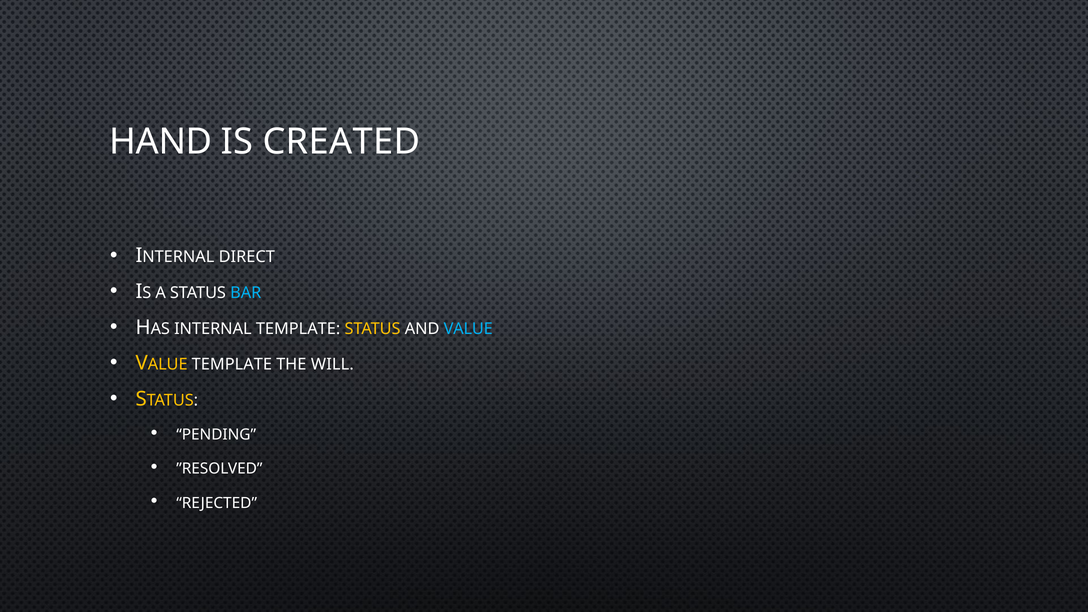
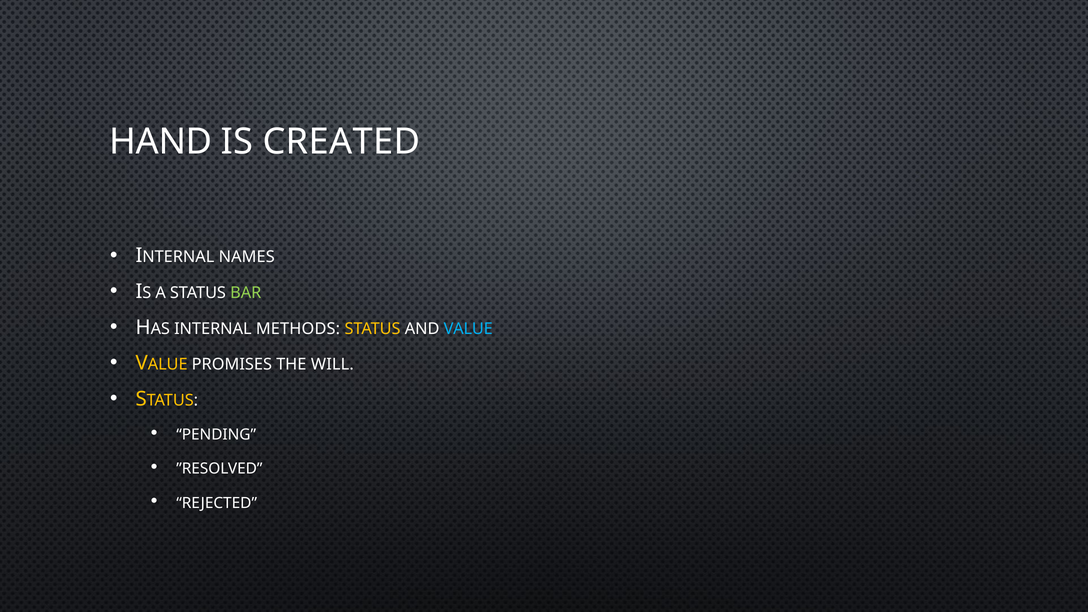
DIRECT: DIRECT -> NAMES
BAR colour: light blue -> light green
INTERNAL TEMPLATE: TEMPLATE -> METHODS
TEMPLATE at (232, 365): TEMPLATE -> PROMISES
